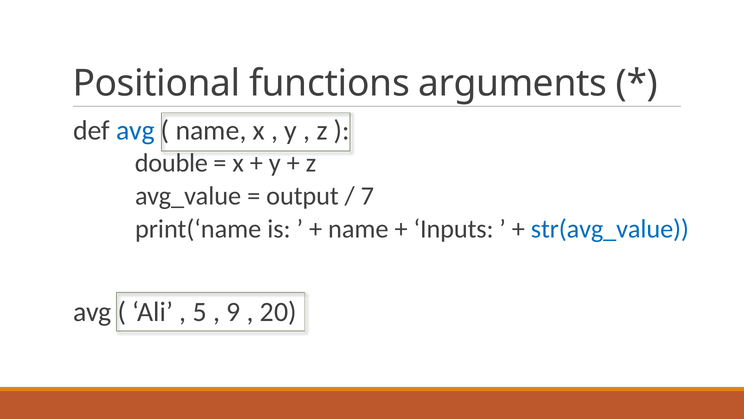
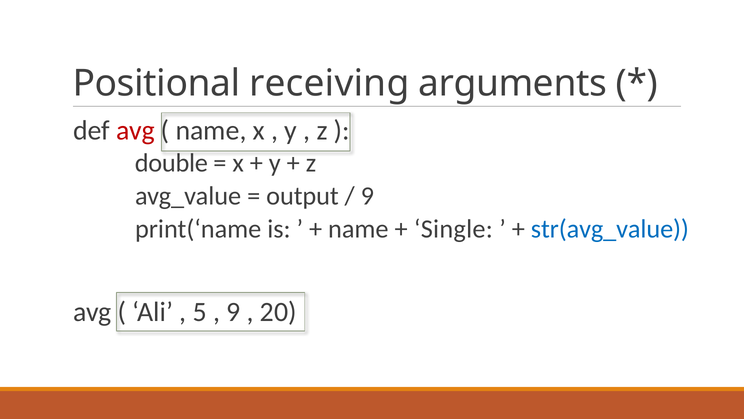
functions: functions -> receiving
avg at (135, 130) colour: blue -> red
7 at (367, 196): 7 -> 9
Inputs: Inputs -> Single
